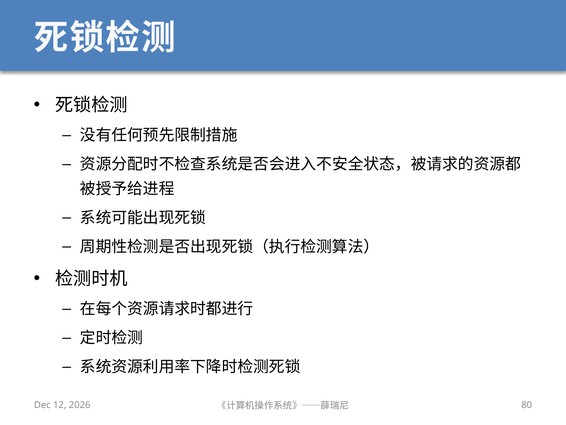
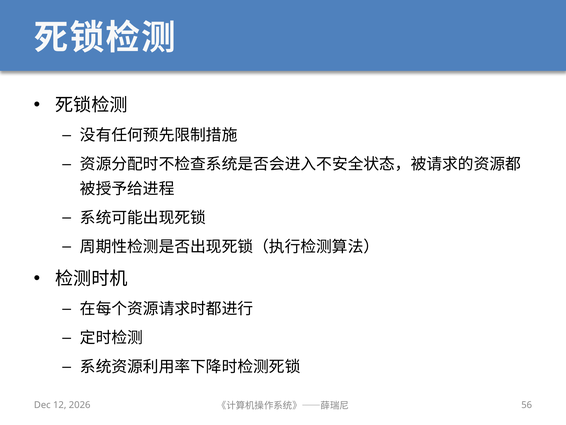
80: 80 -> 56
